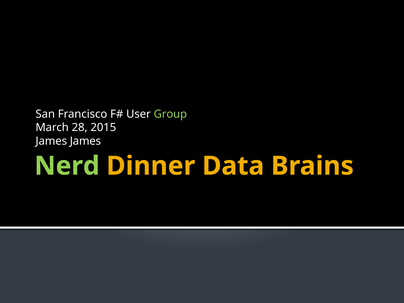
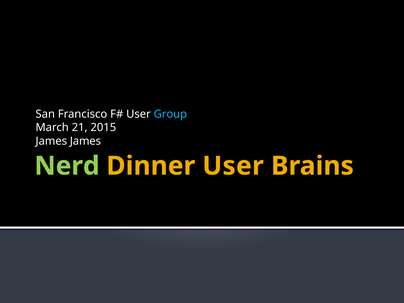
Group colour: light green -> light blue
28: 28 -> 21
Dinner Data: Data -> User
